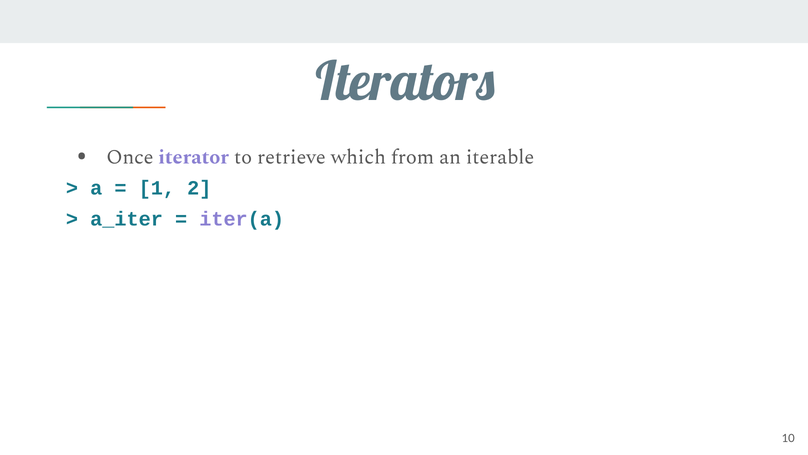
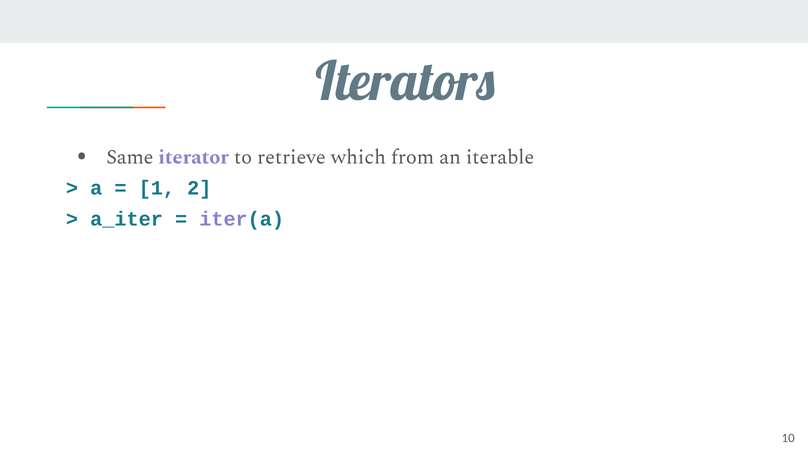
Once: Once -> Same
